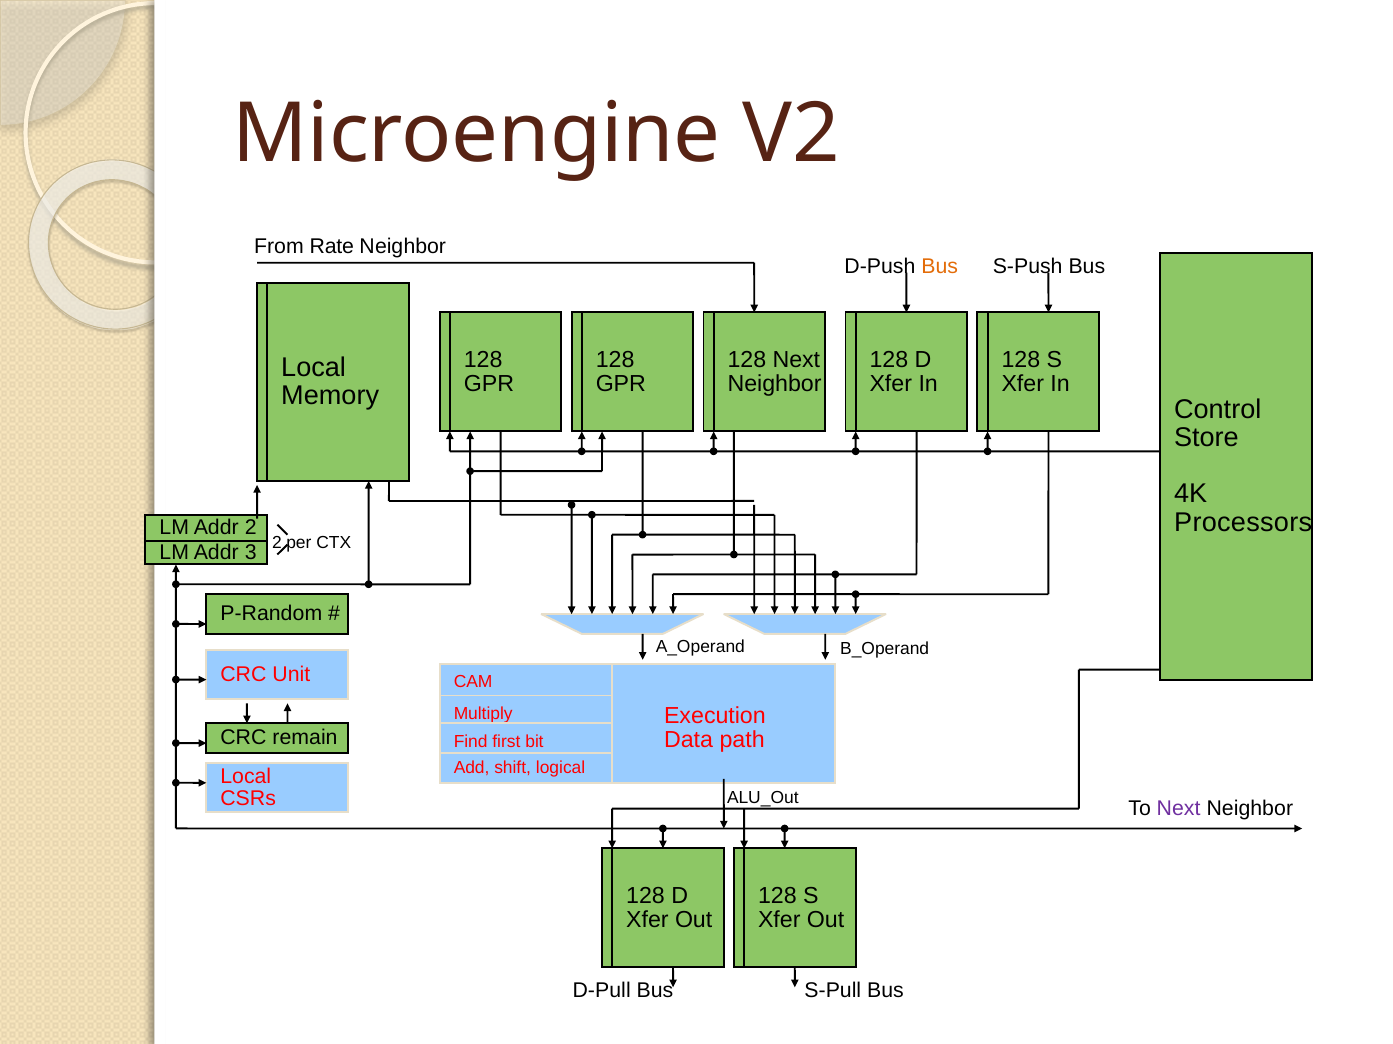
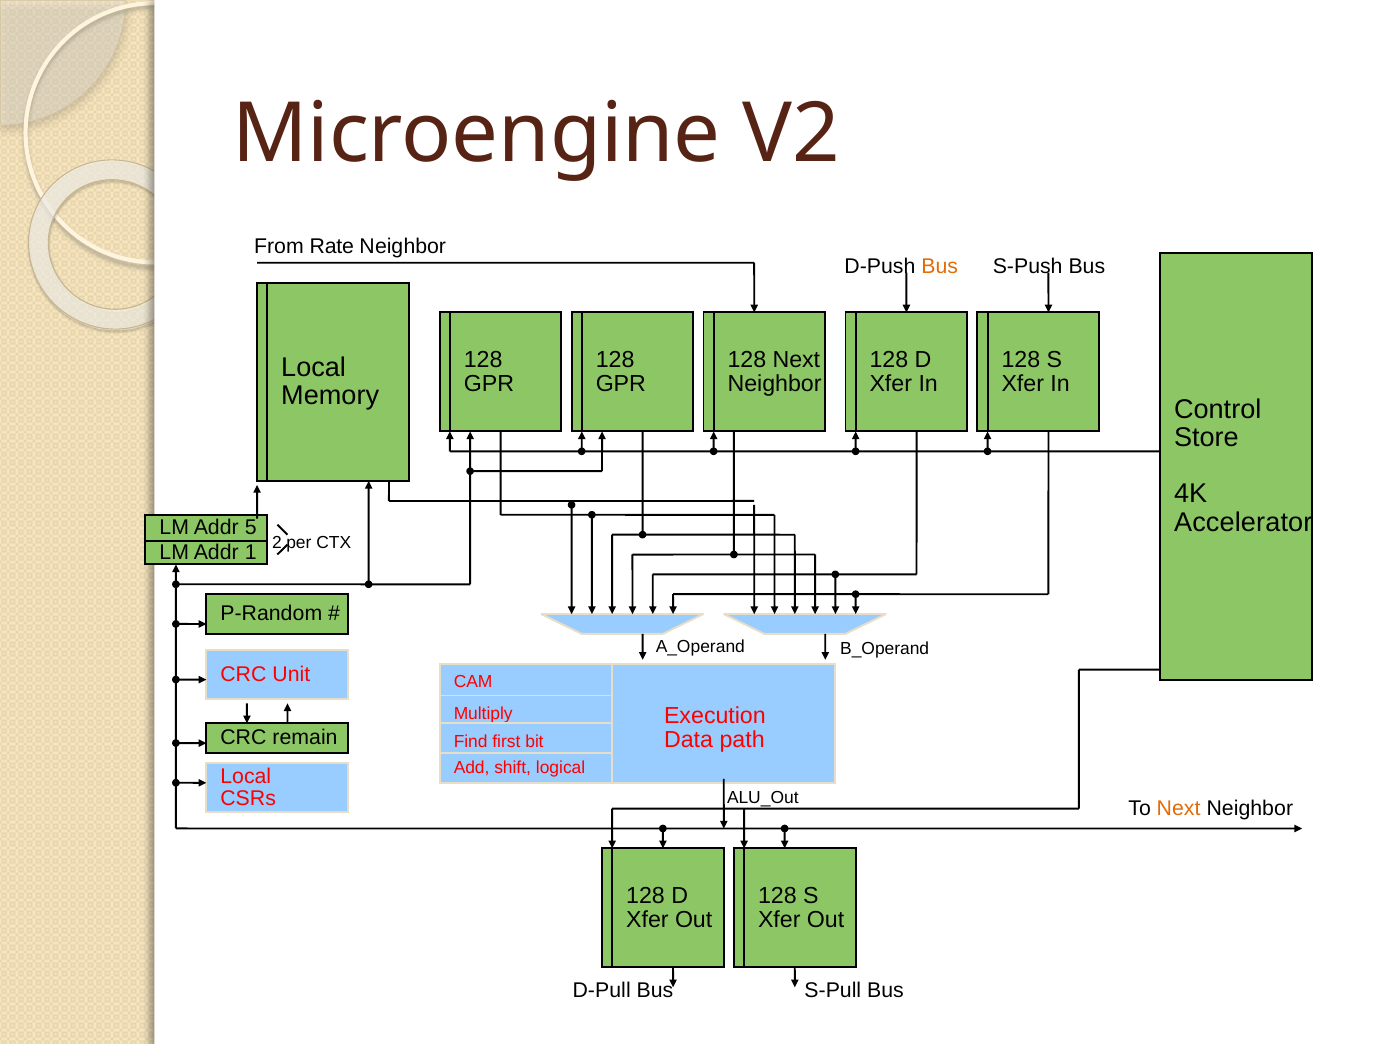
Processors: Processors -> Accelerator
Addr 2: 2 -> 5
3: 3 -> 1
Next at (1179, 809) colour: purple -> orange
